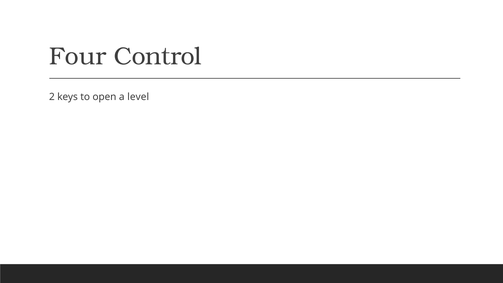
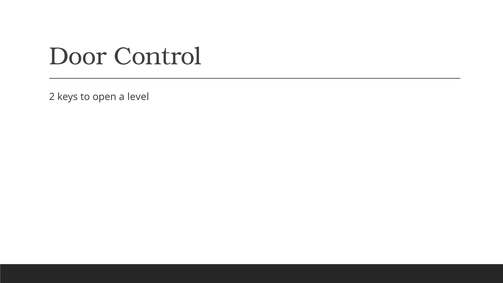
Four: Four -> Door
